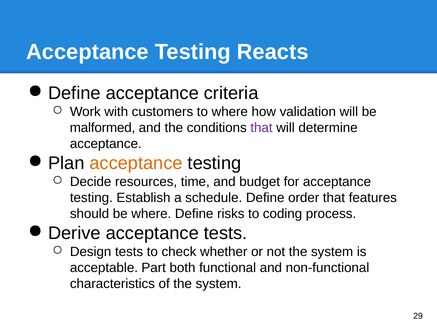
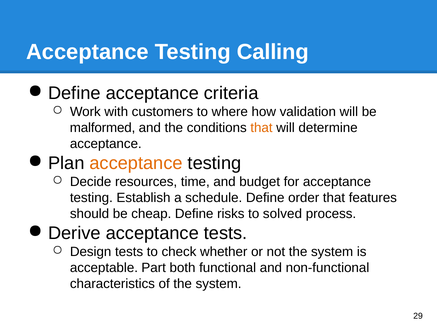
Reacts: Reacts -> Calling
that at (261, 128) colour: purple -> orange
be where: where -> cheap
coding: coding -> solved
